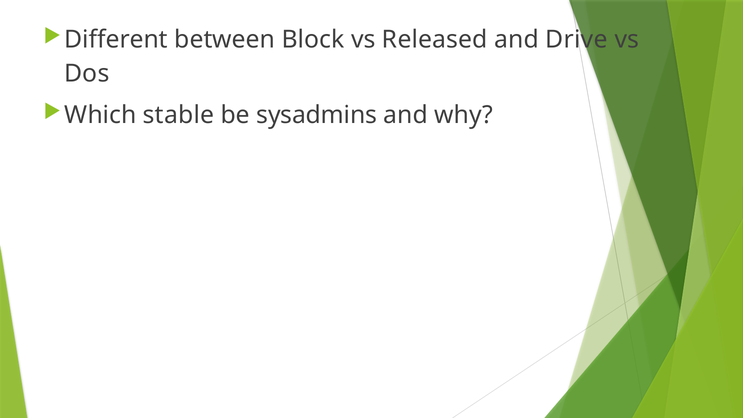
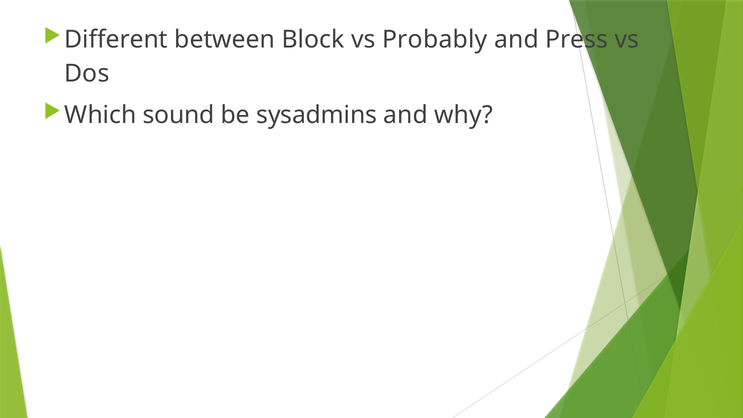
Released: Released -> Probably
Drive: Drive -> Press
stable: stable -> sound
